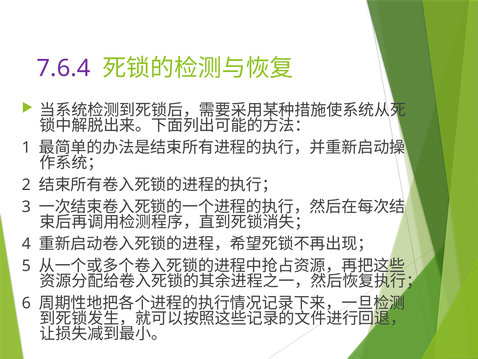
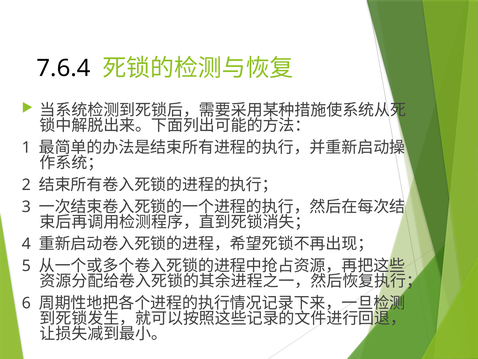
7.6.4 colour: purple -> black
